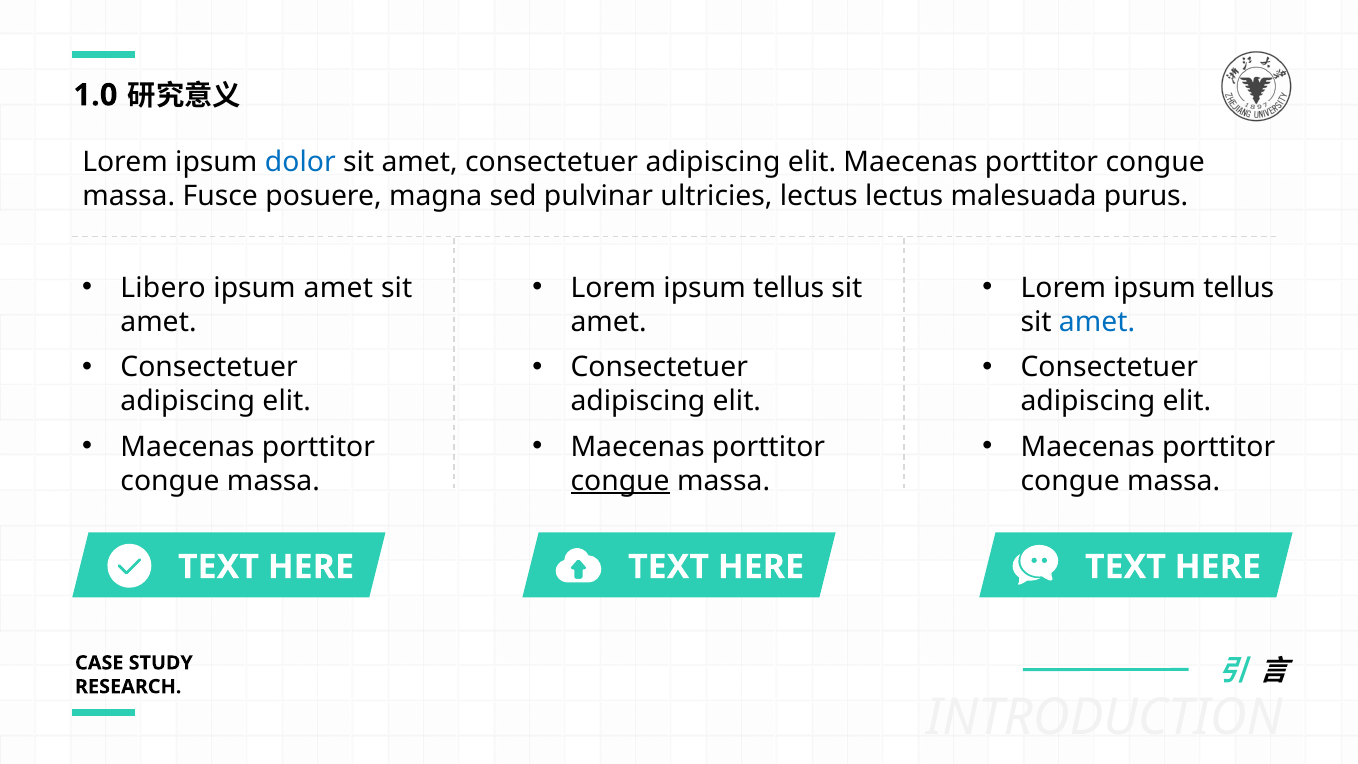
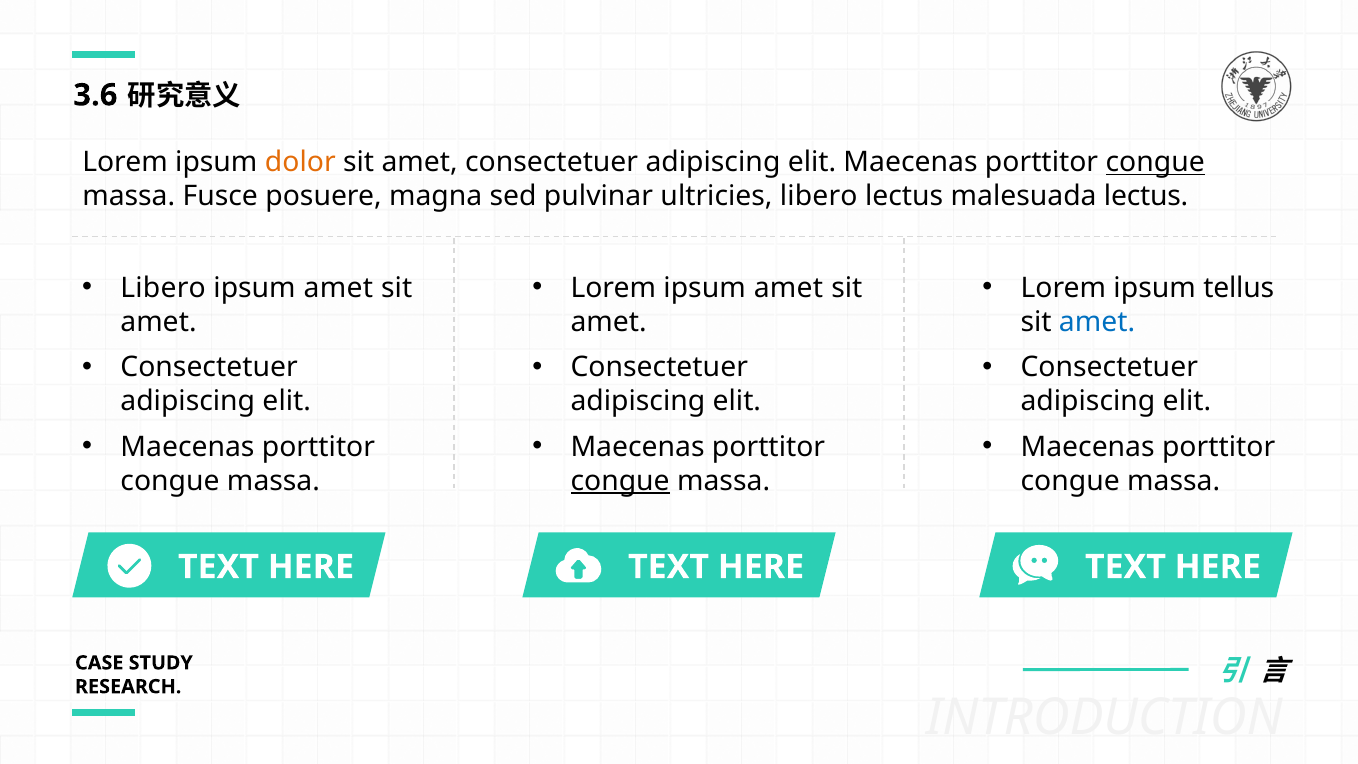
1.0: 1.0 -> 3.6
dolor colour: blue -> orange
congue at (1155, 162) underline: none -> present
ultricies lectus: lectus -> libero
malesuada purus: purus -> lectus
tellus at (789, 288): tellus -> amet
